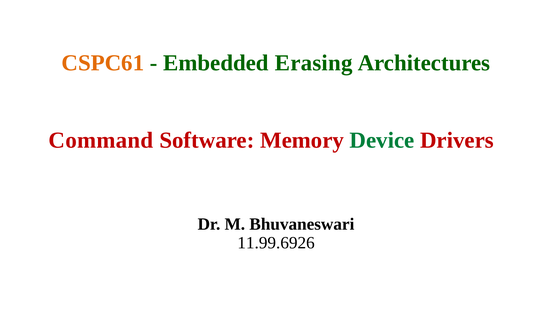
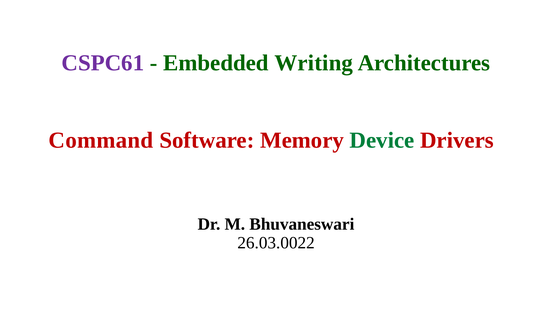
CSPC61 colour: orange -> purple
Erasing: Erasing -> Writing
11.99.6926: 11.99.6926 -> 26.03.0022
